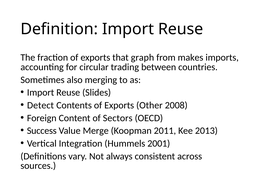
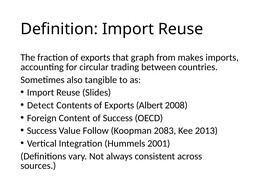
merging: merging -> tangible
Other: Other -> Albert
of Sectors: Sectors -> Success
Merge: Merge -> Follow
2011: 2011 -> 2083
